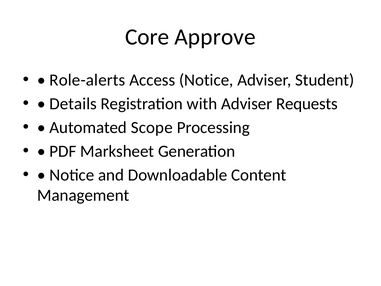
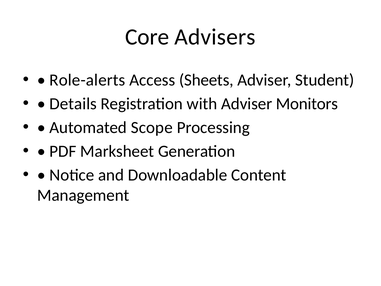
Approve: Approve -> Advisers
Access Notice: Notice -> Sheets
Requests: Requests -> Monitors
